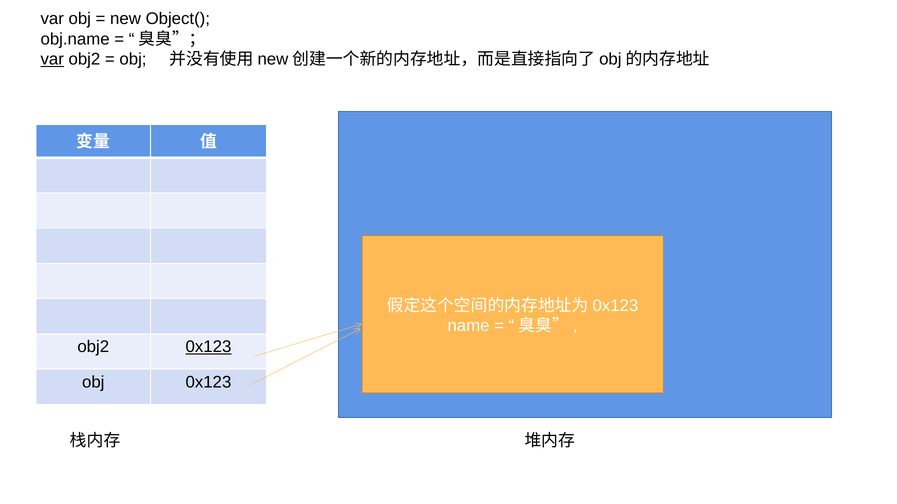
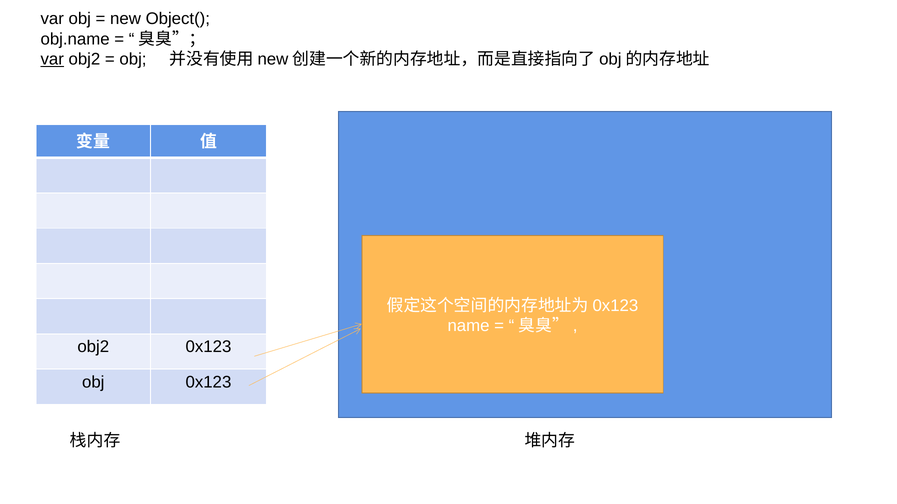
0x123 at (209, 347) underline: present -> none
